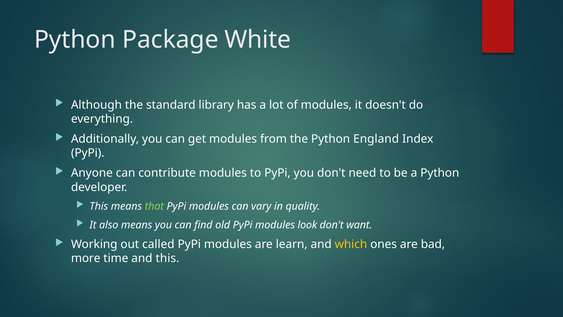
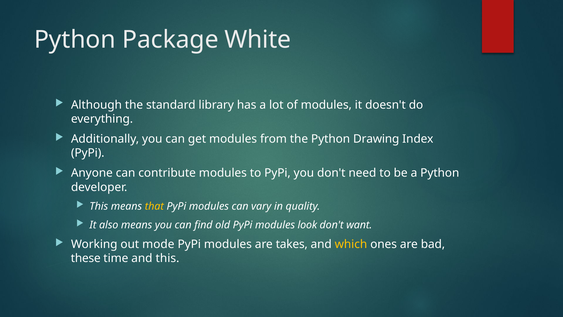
England: England -> Drawing
that colour: light green -> yellow
called: called -> mode
learn: learn -> takes
more: more -> these
